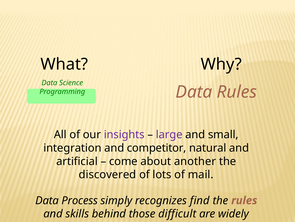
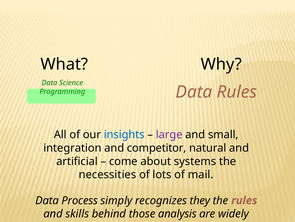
insights colour: purple -> blue
another: another -> systems
discovered: discovered -> necessities
find: find -> they
difficult: difficult -> analysis
